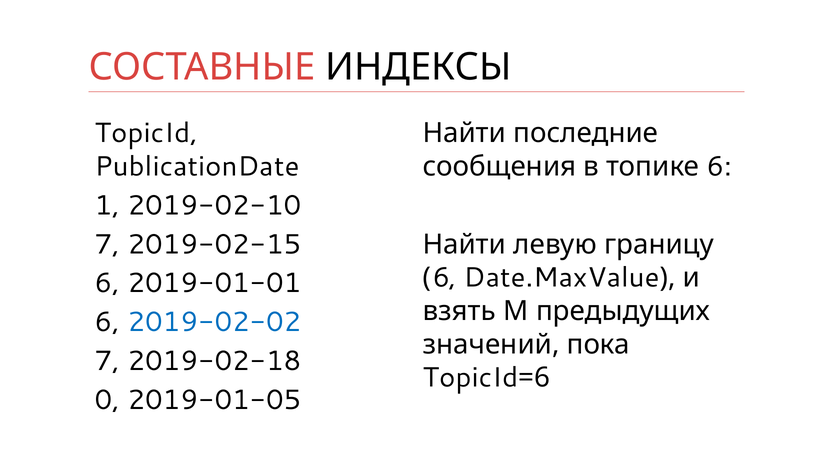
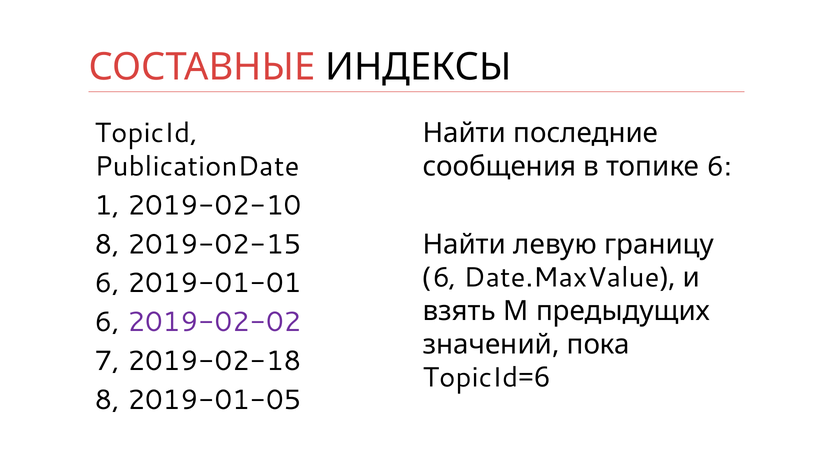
7 at (107, 244): 7 -> 8
2019-02-02 colour: blue -> purple
0 at (107, 400): 0 -> 8
